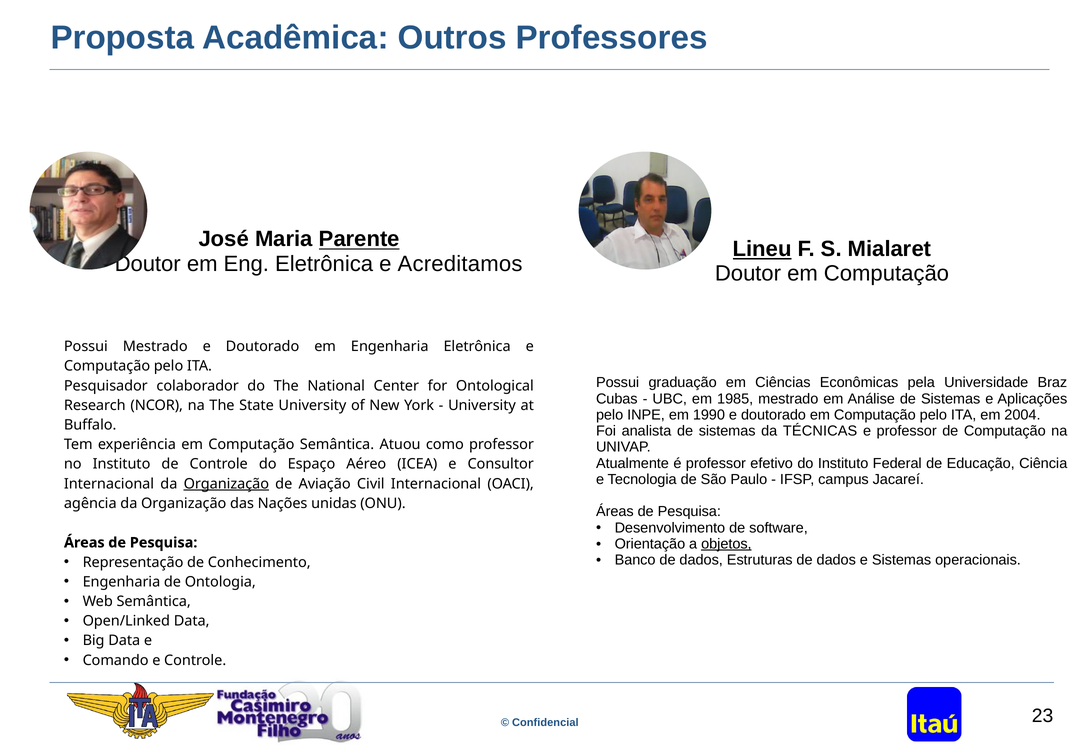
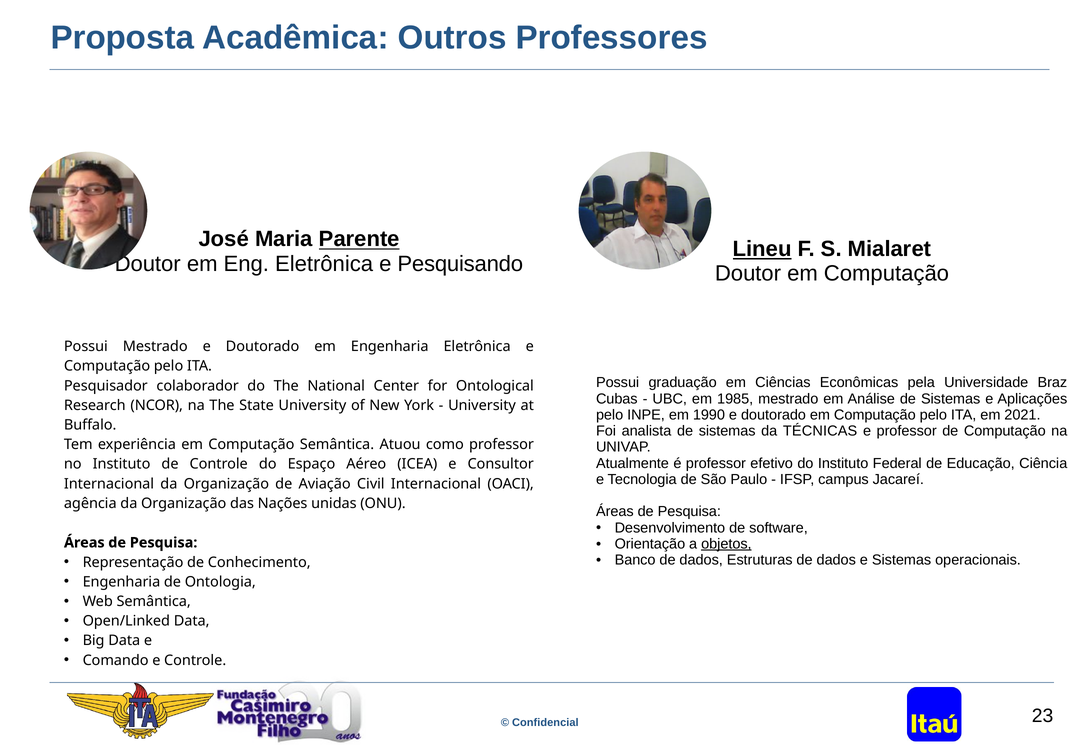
Acreditamos: Acreditamos -> Pesquisando
2004: 2004 -> 2021
Organização at (226, 484) underline: present -> none
